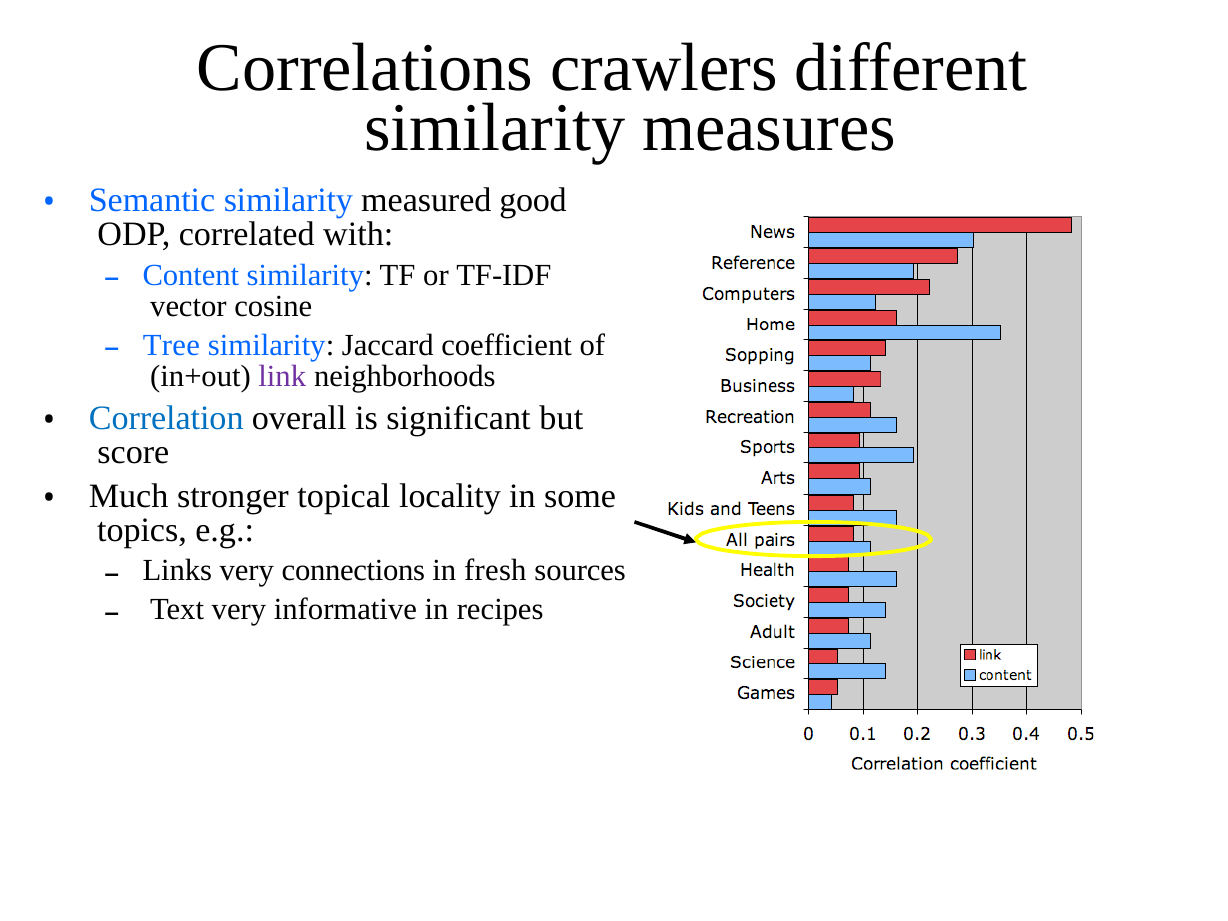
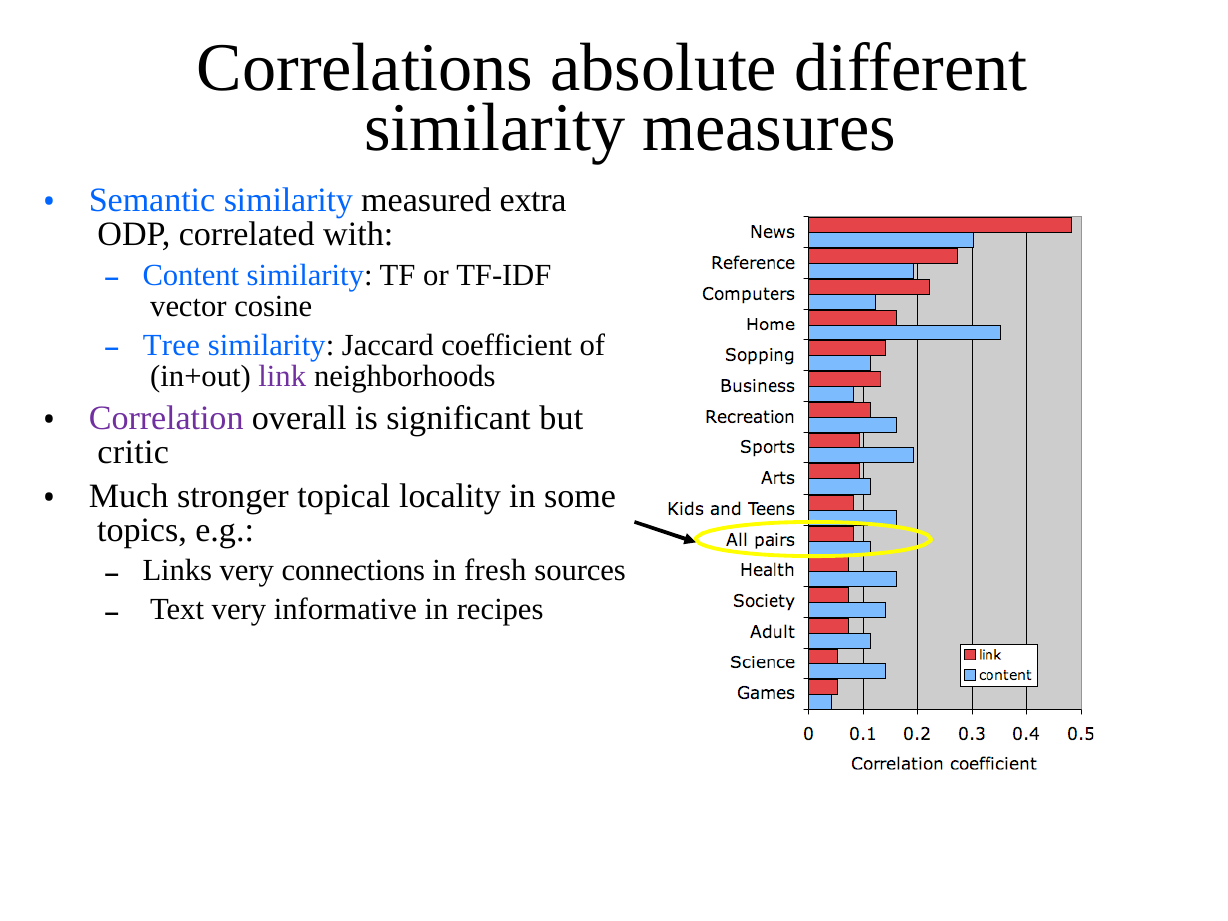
crawlers: crawlers -> absolute
good: good -> extra
Correlation colour: blue -> purple
score: score -> critic
